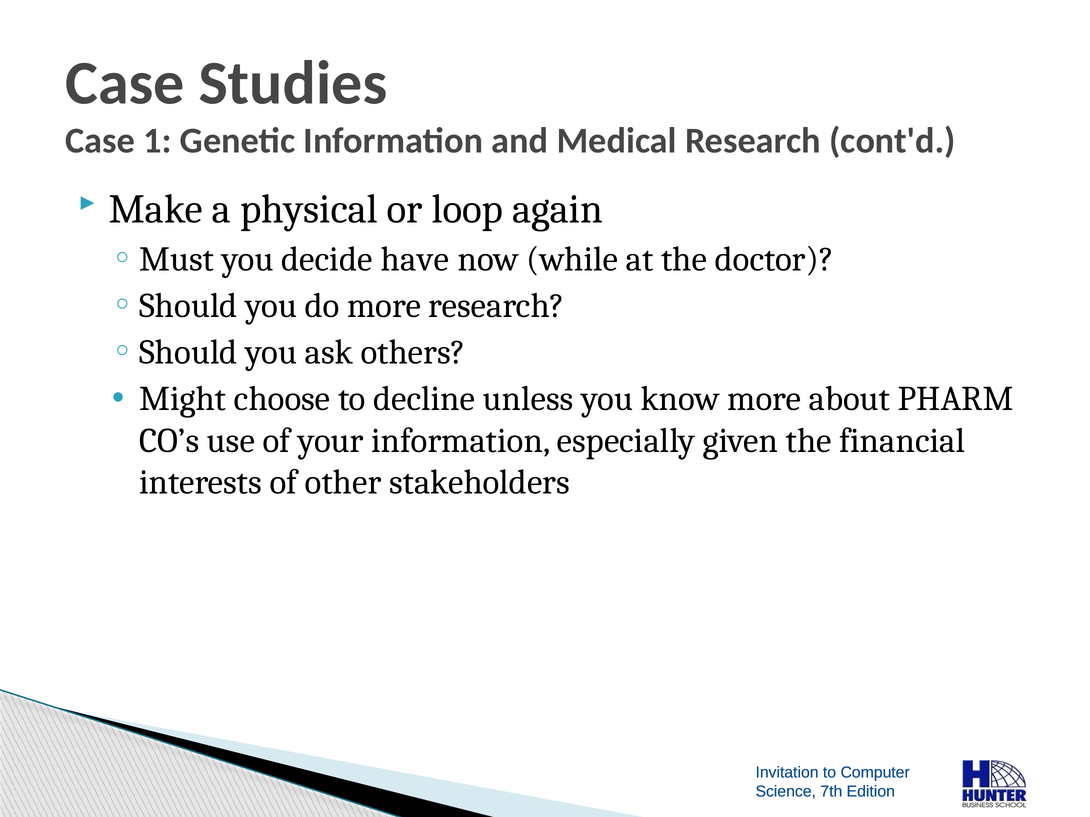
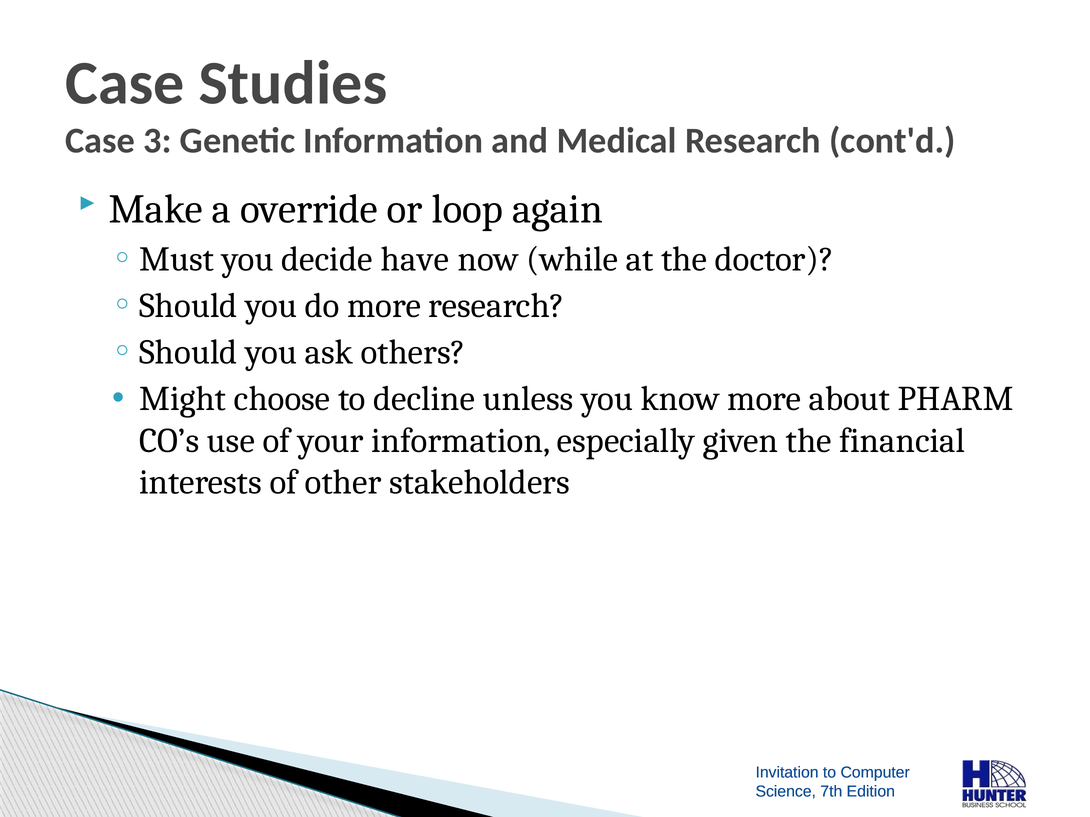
1: 1 -> 3
physical: physical -> override
